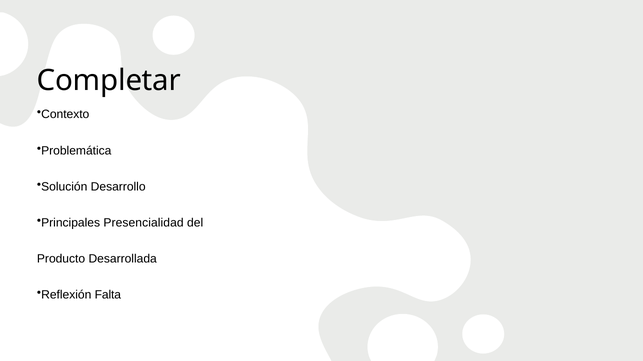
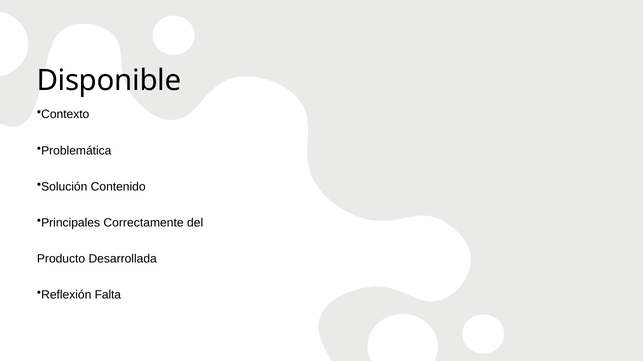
Completar: Completar -> Disponible
Desarrollo: Desarrollo -> Contenido
Presencialidad: Presencialidad -> Correctamente
